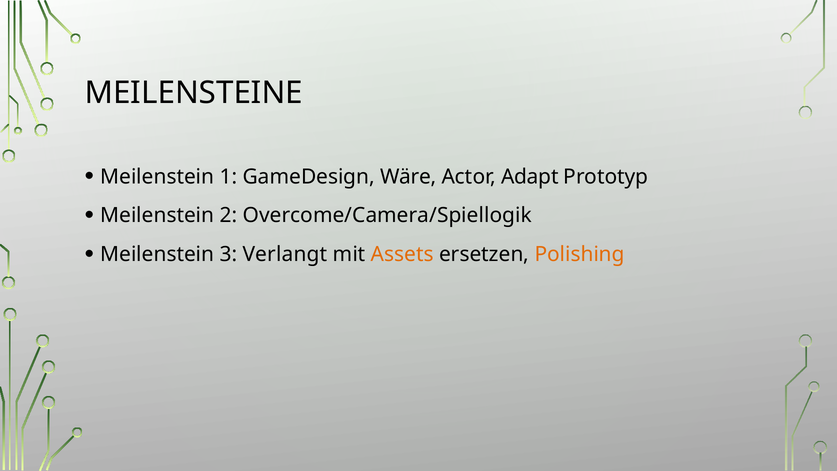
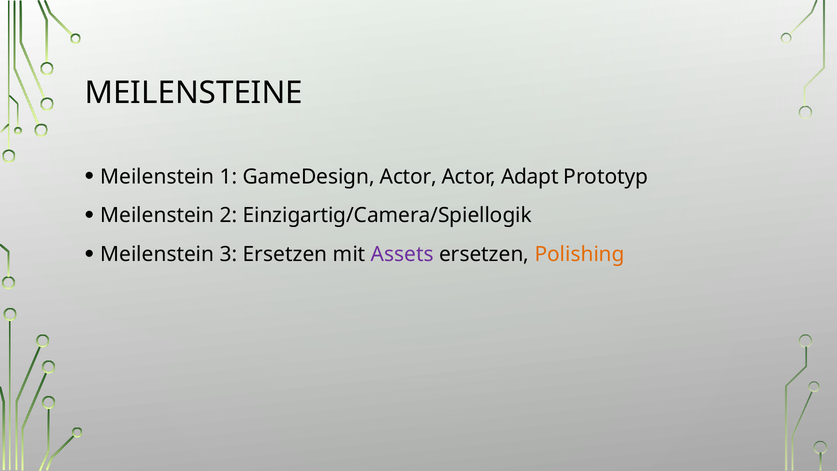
GameDesign Wäre: Wäre -> Actor
Overcome/Camera/Spiellogik: Overcome/Camera/Spiellogik -> Einzigartig/Camera/Spiellogik
3 Verlangt: Verlangt -> Ersetzen
Assets colour: orange -> purple
